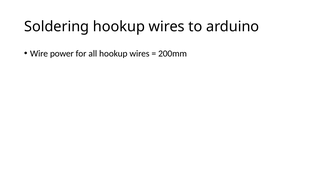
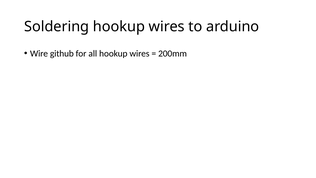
power: power -> github
